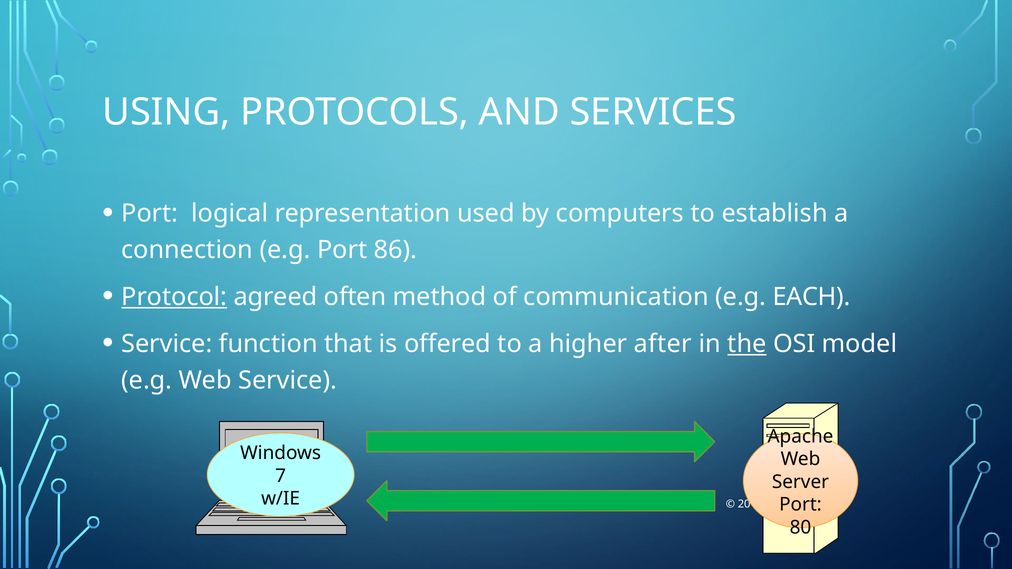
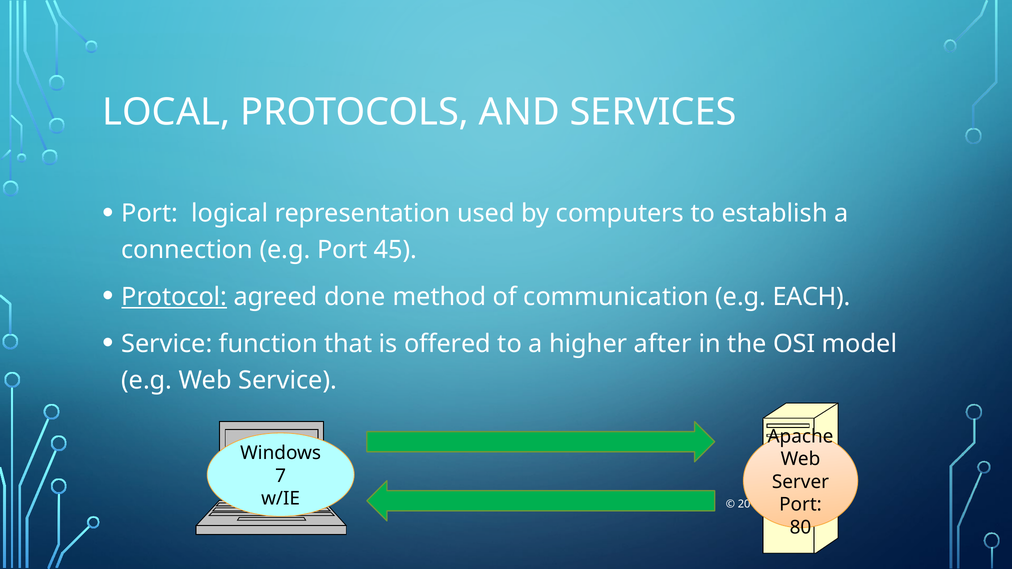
USING: USING -> LOCAL
86: 86 -> 45
often: often -> done
the underline: present -> none
